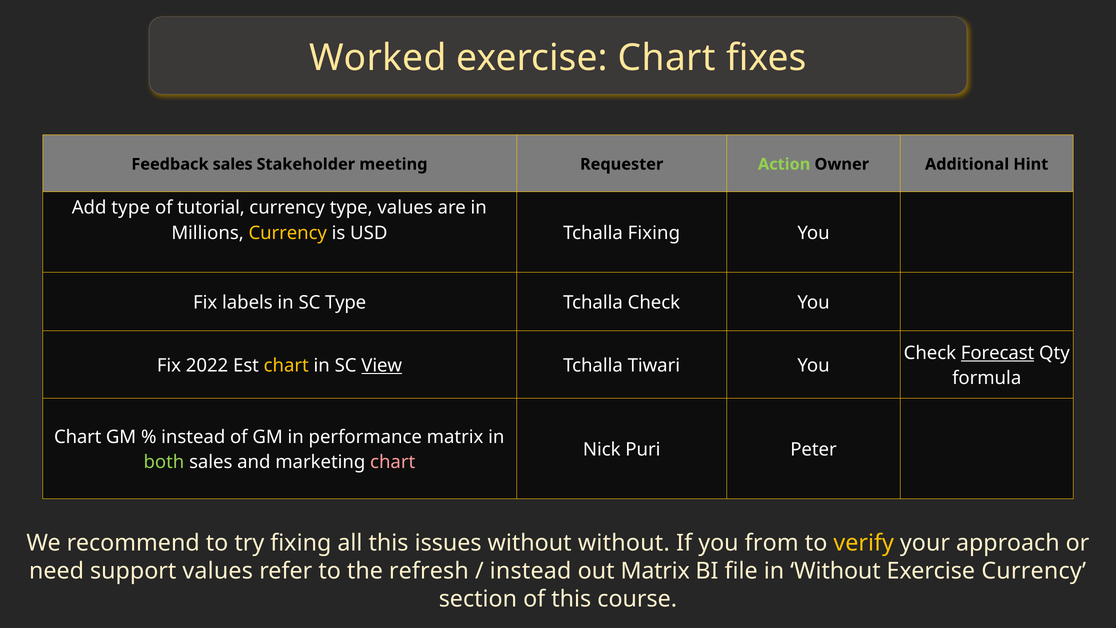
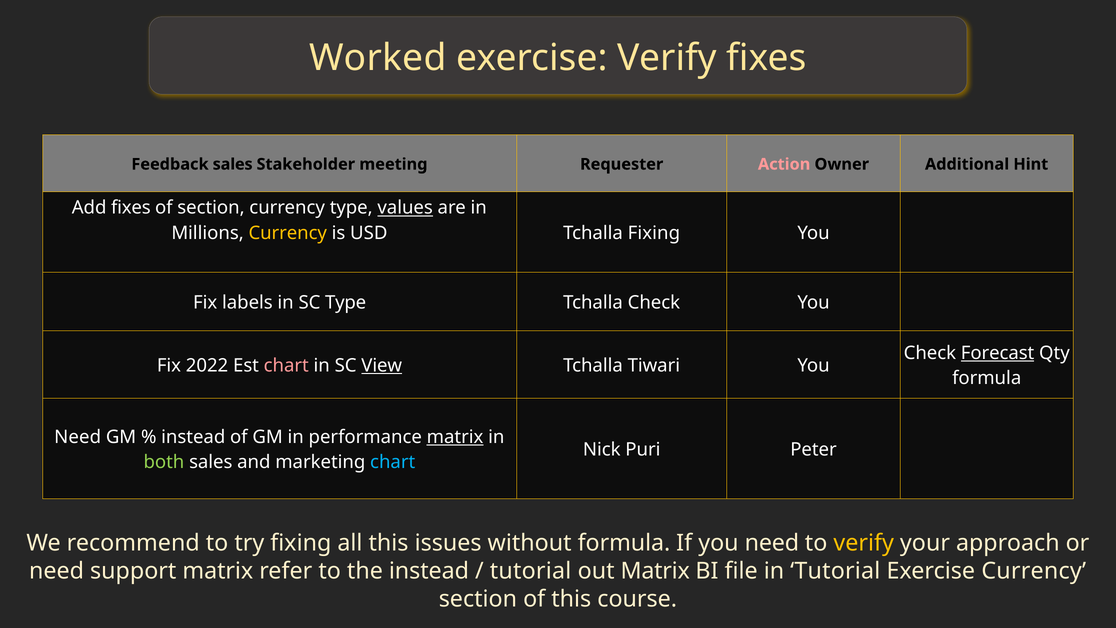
exercise Chart: Chart -> Verify
Action colour: light green -> pink
Add type: type -> fixes
of tutorial: tutorial -> section
values at (405, 208) underline: none -> present
chart at (286, 366) colour: yellow -> pink
Chart at (78, 437): Chart -> Need
matrix at (455, 437) underline: none -> present
chart at (393, 462) colour: pink -> light blue
without without: without -> formula
you from: from -> need
support values: values -> matrix
the refresh: refresh -> instead
instead at (531, 571): instead -> tutorial
in Without: Without -> Tutorial
